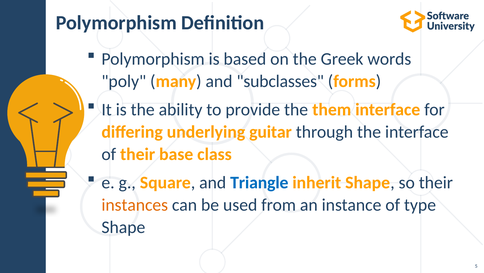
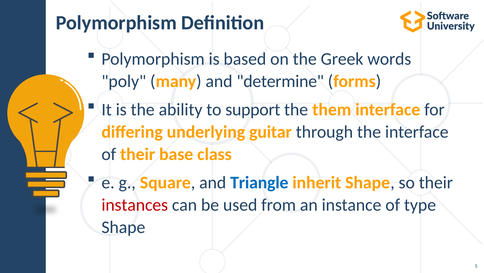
subclasses: subclasses -> determine
provide: provide -> support
instances colour: orange -> red
